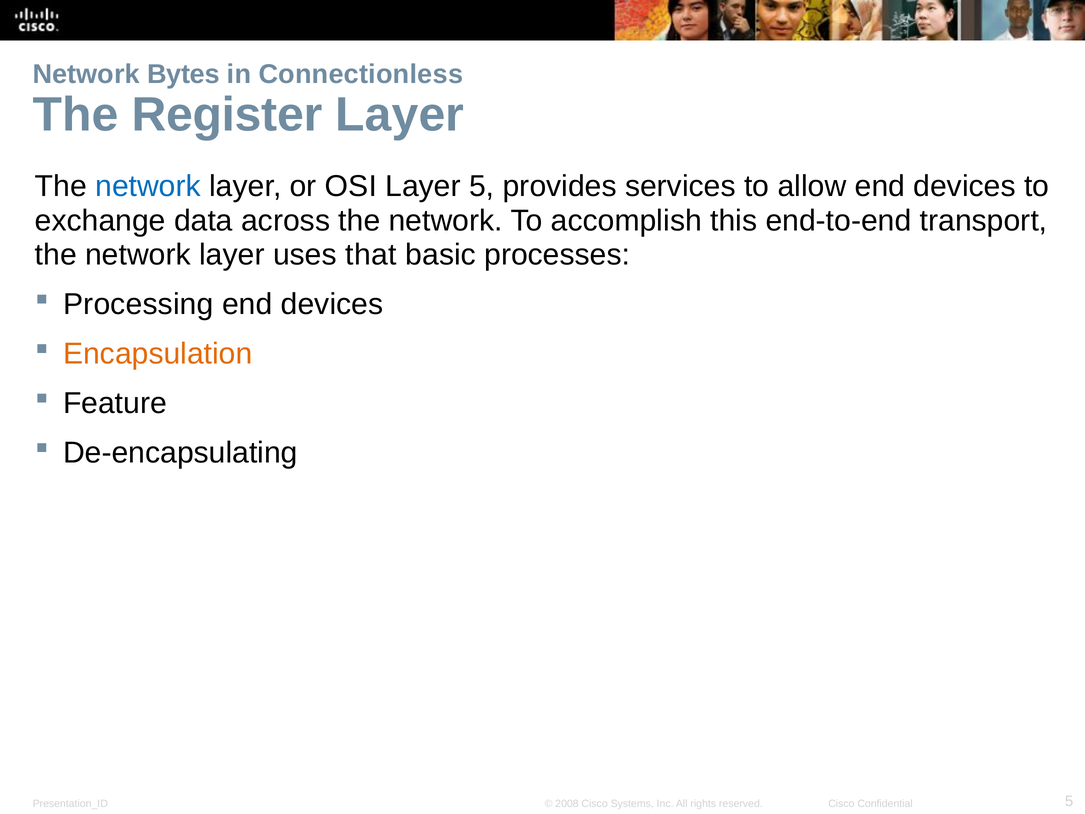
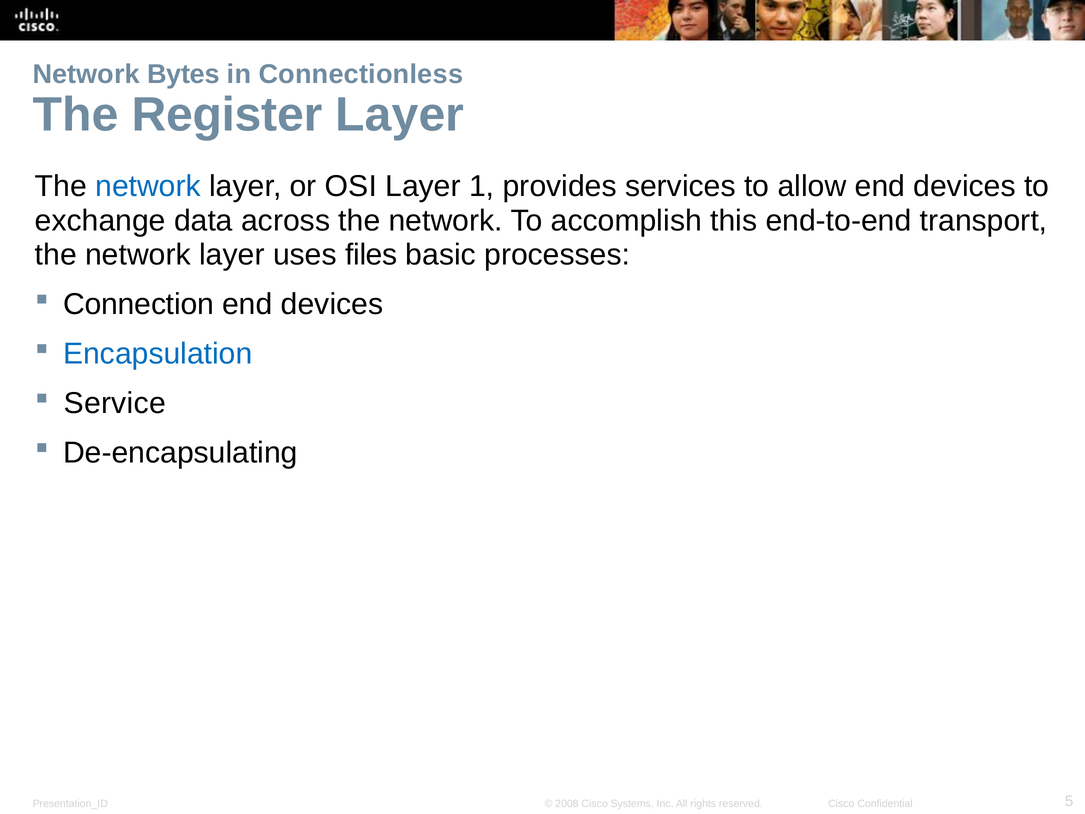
Layer 5: 5 -> 1
that: that -> files
Processing: Processing -> Connection
Encapsulation colour: orange -> blue
Feature: Feature -> Service
